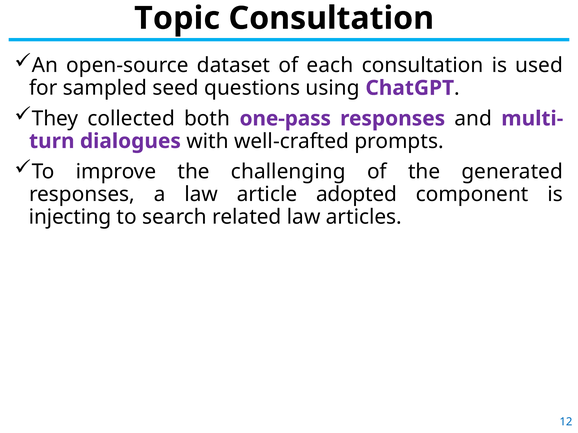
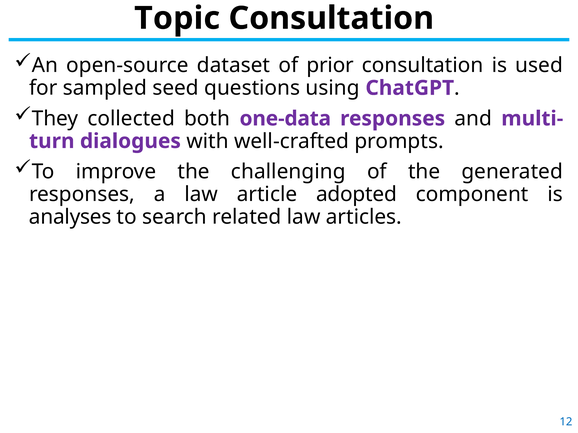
each: each -> prior
one-pass: one-pass -> one-data
injecting: injecting -> analyses
